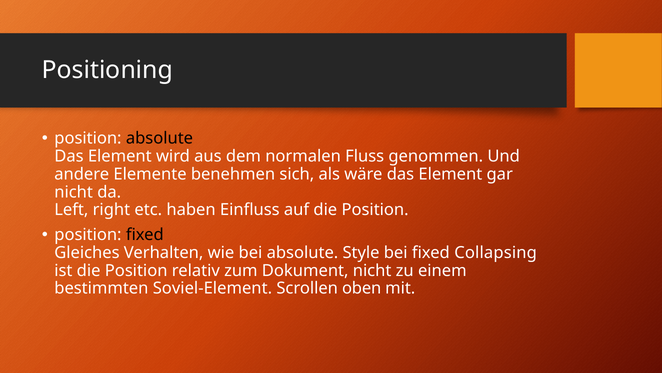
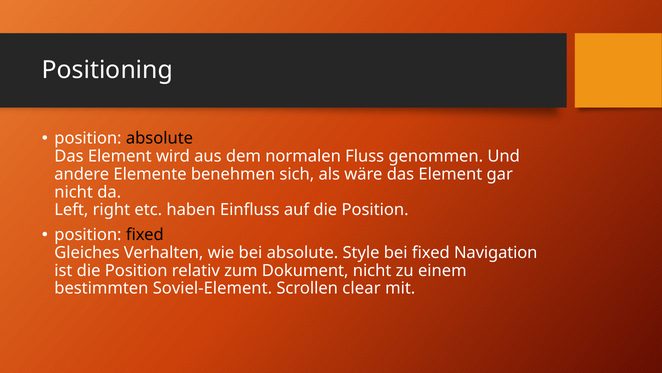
Collapsing: Collapsing -> Navigation
oben: oben -> clear
